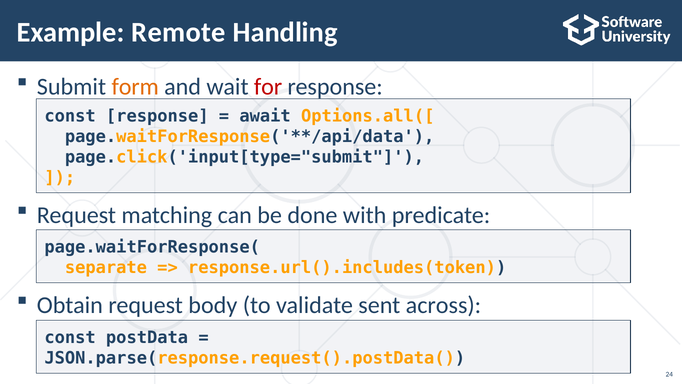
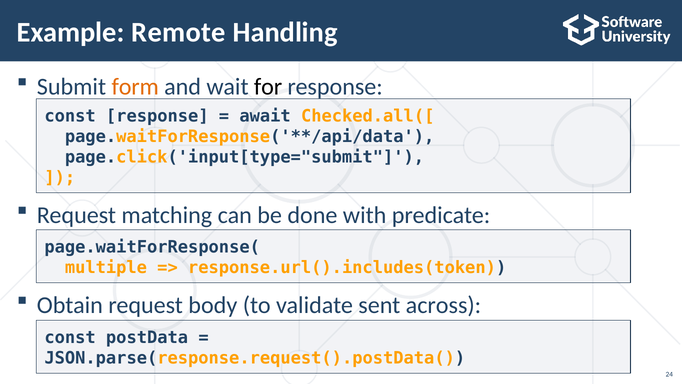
for colour: red -> black
Options.all([: Options.all([ -> Checked.all([
separate: separate -> multiple
